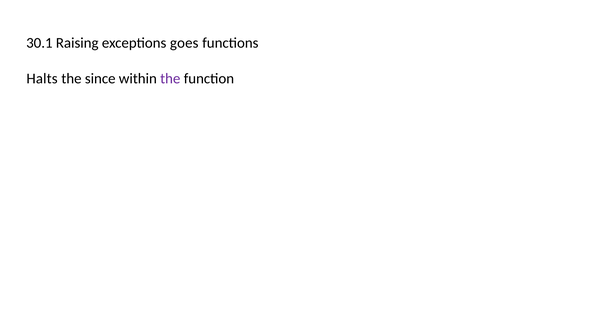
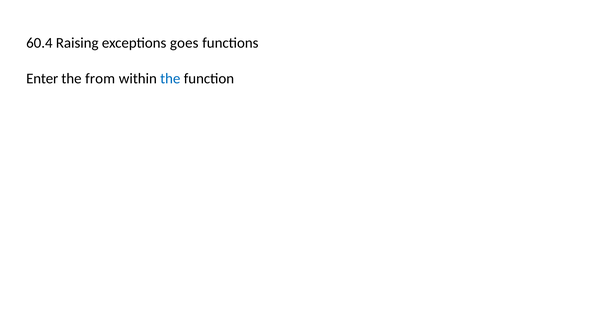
30.1: 30.1 -> 60.4
Halts: Halts -> Enter
since: since -> from
the at (170, 79) colour: purple -> blue
